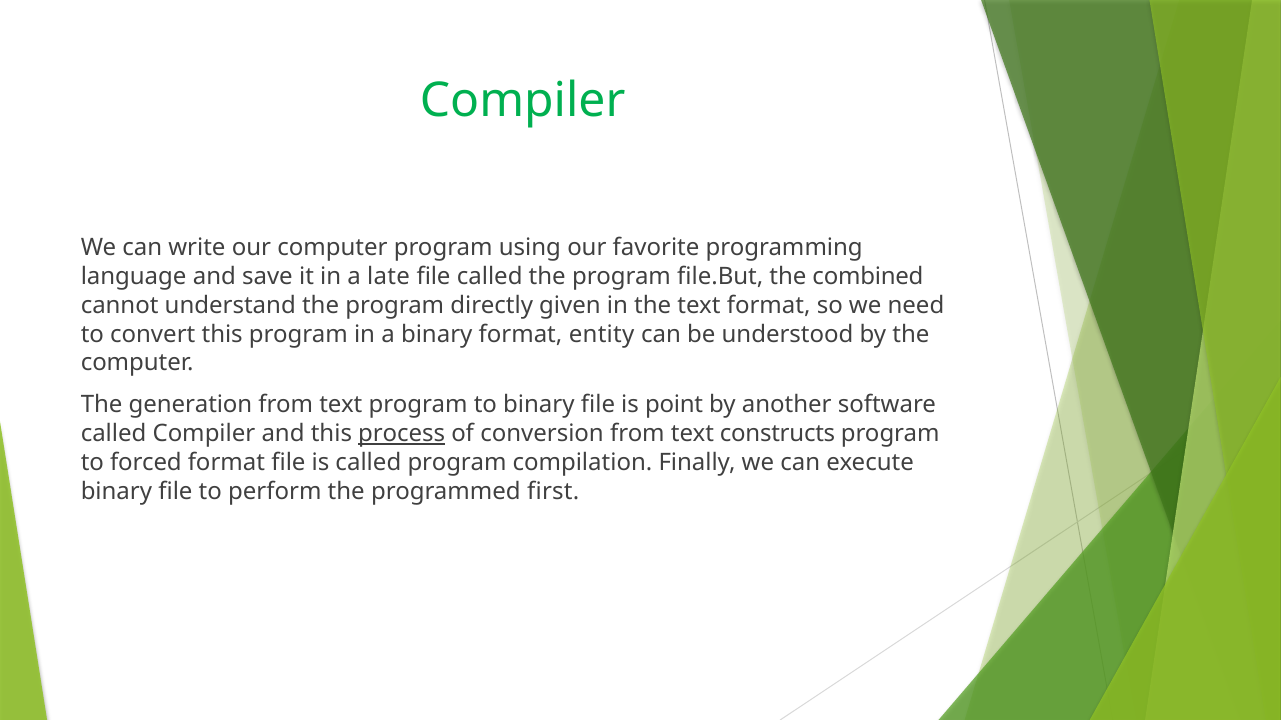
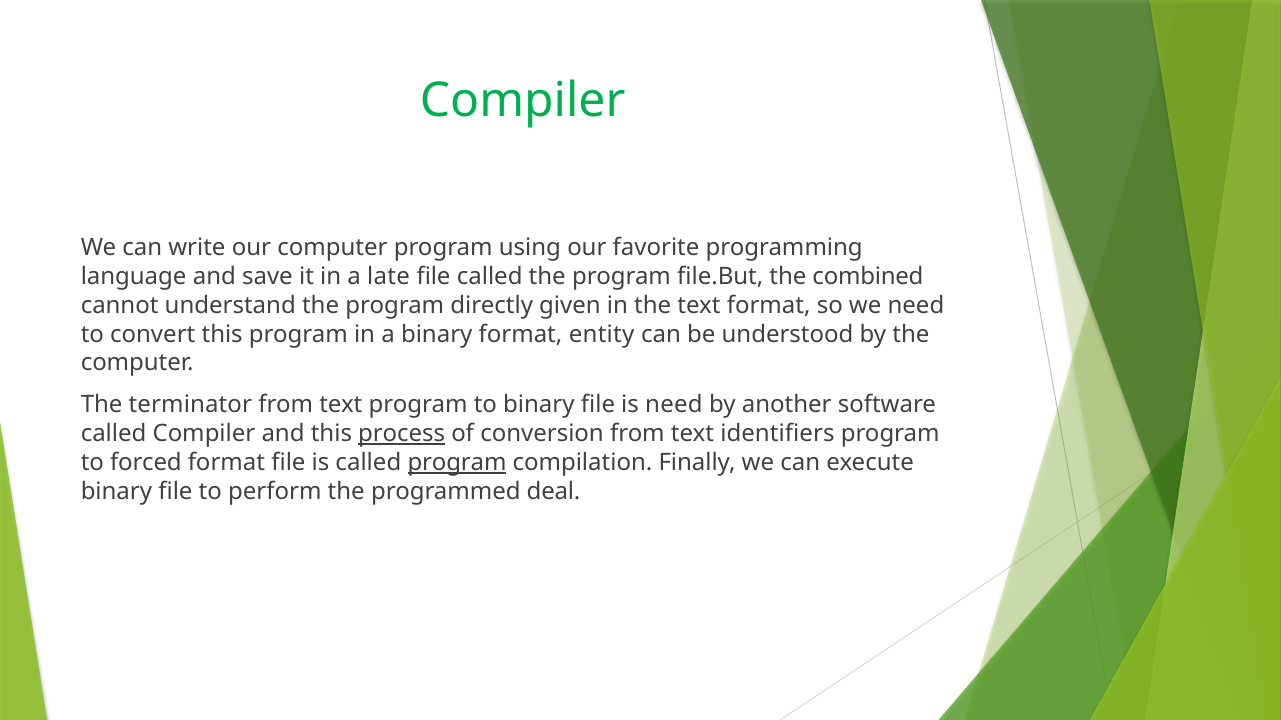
generation: generation -> terminator
is point: point -> need
constructs: constructs -> identifiers
program at (457, 463) underline: none -> present
first: first -> deal
